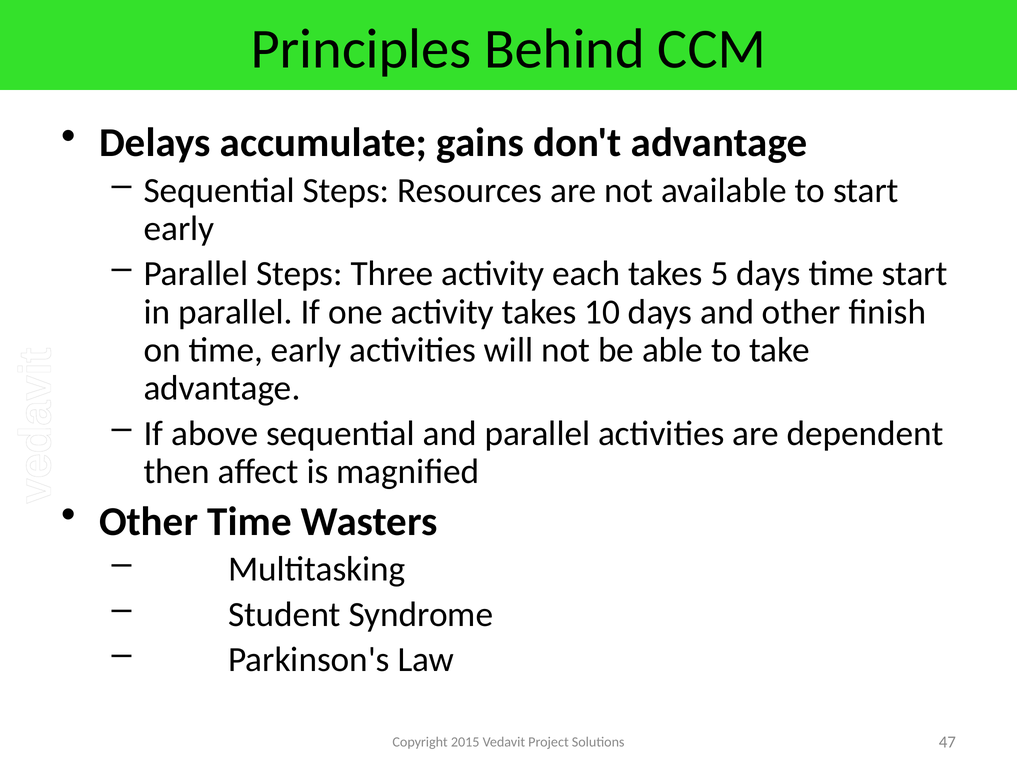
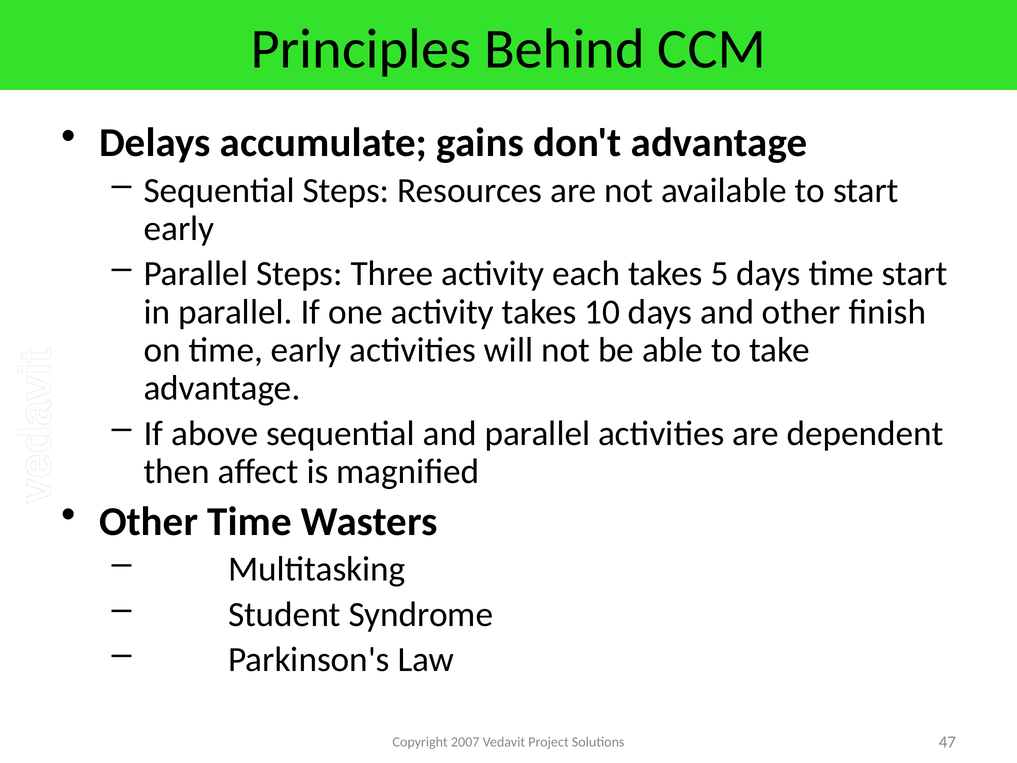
2015: 2015 -> 2007
